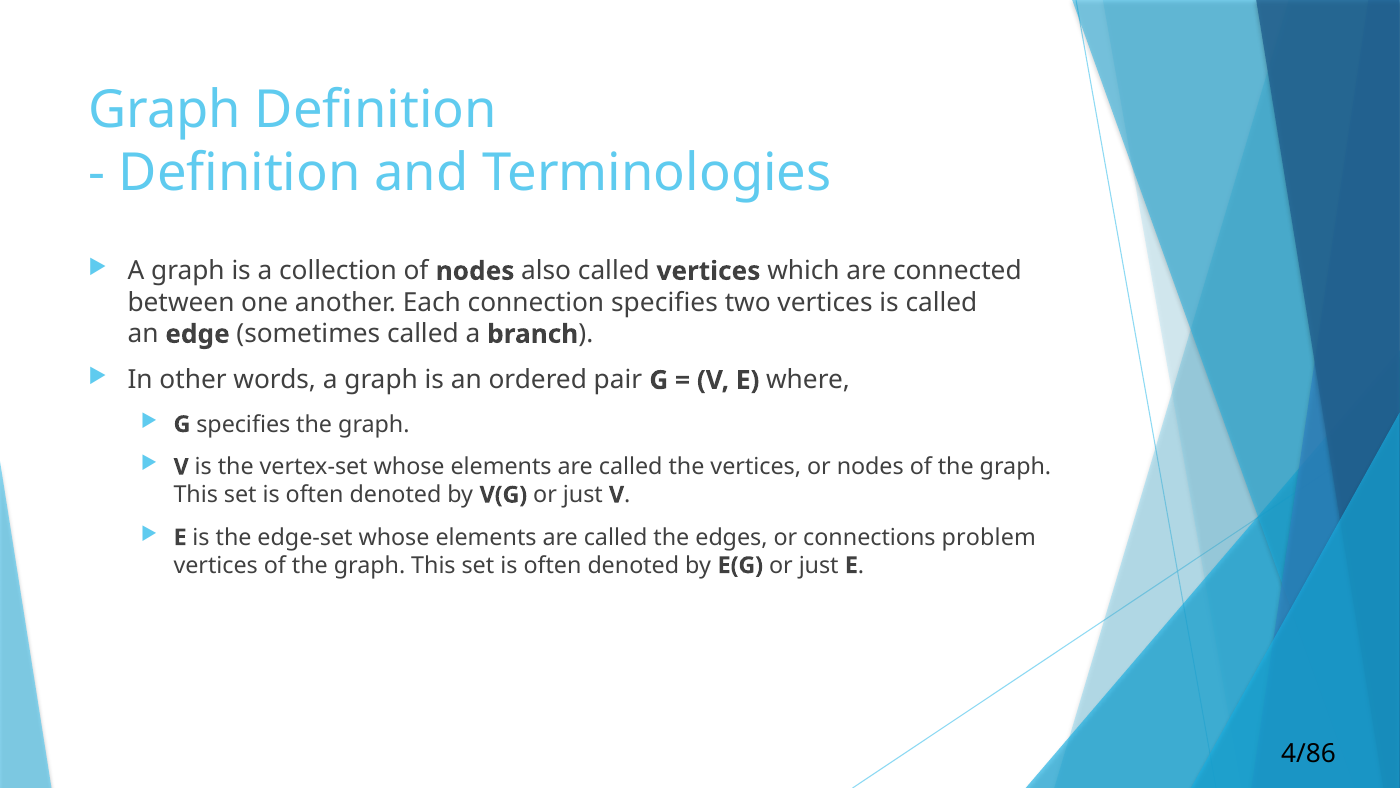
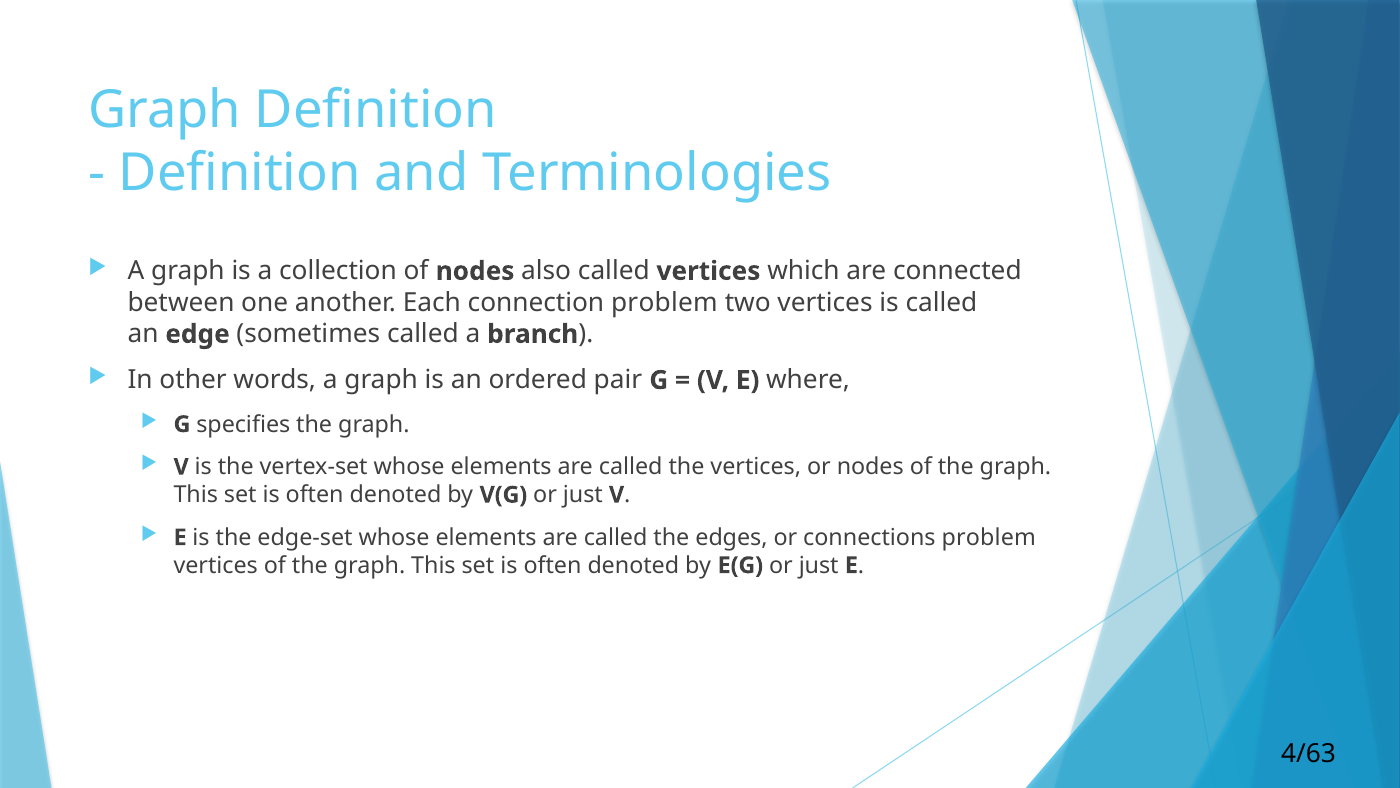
connection specifies: specifies -> problem
4/86: 4/86 -> 4/63
